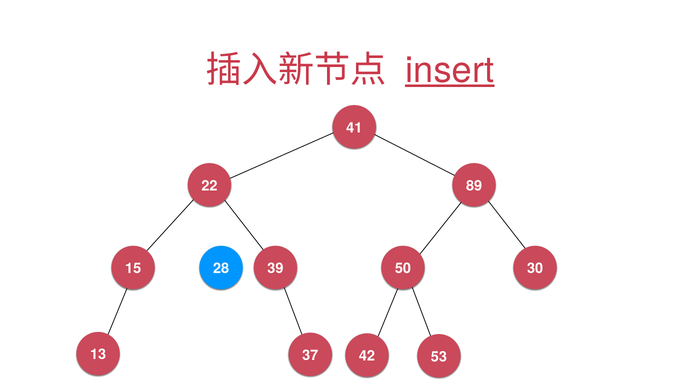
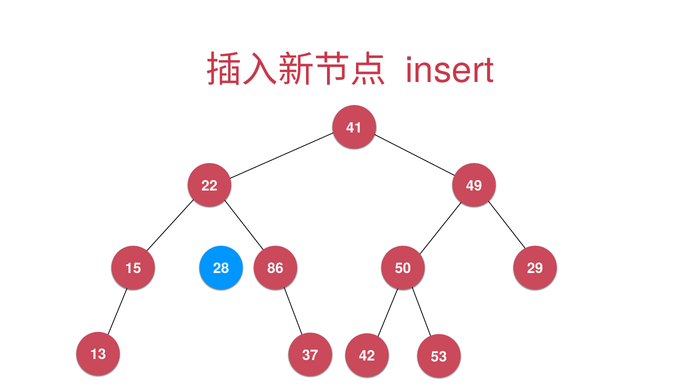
insert underline: present -> none
89: 89 -> 49
39: 39 -> 86
30: 30 -> 29
